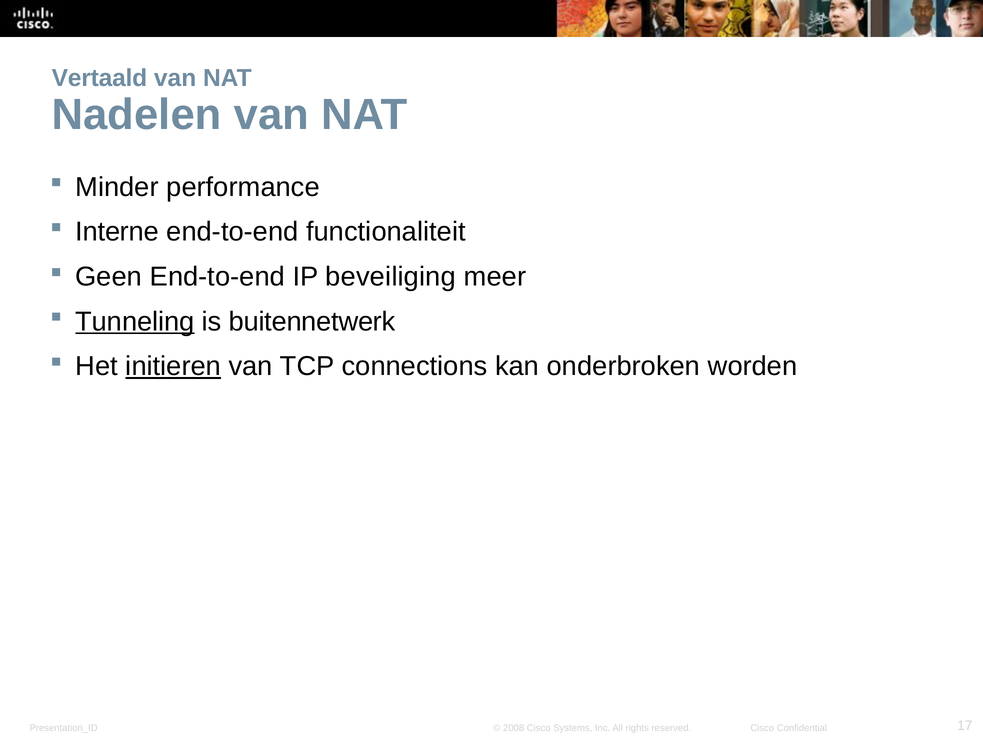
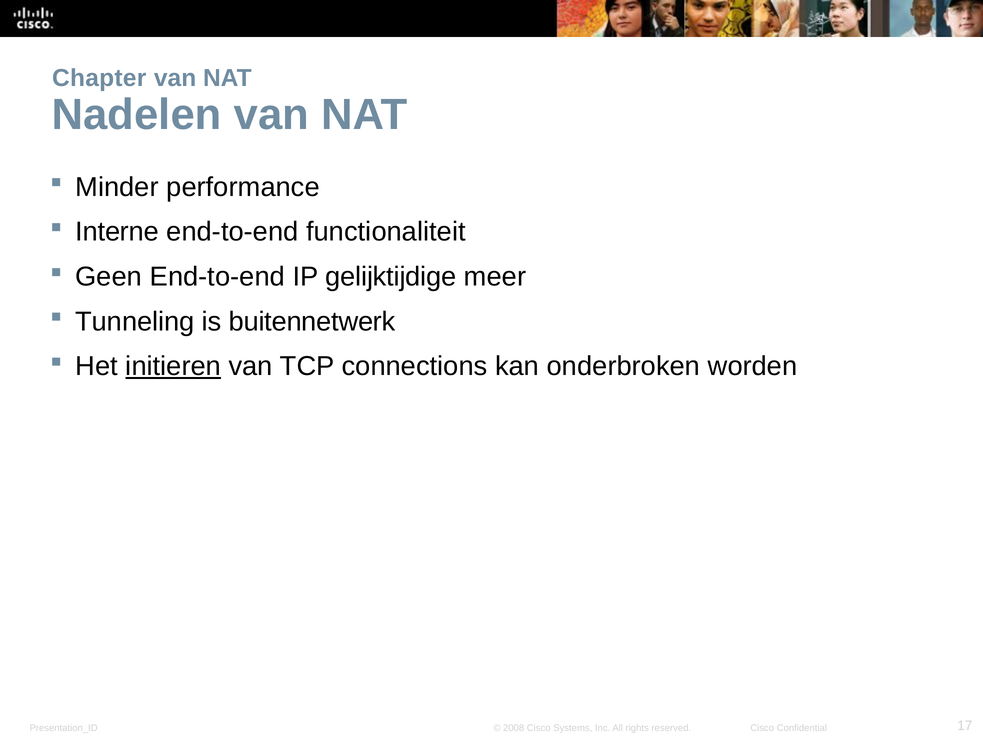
Vertaald: Vertaald -> Chapter
beveiliging: beveiliging -> gelijktijdige
Tunneling underline: present -> none
